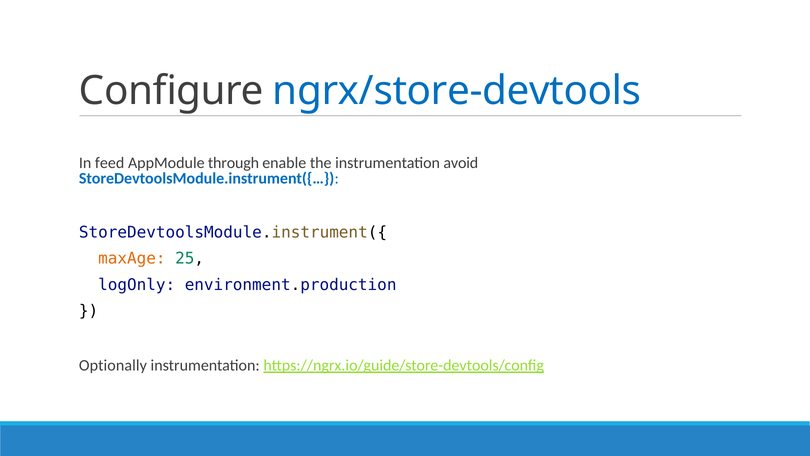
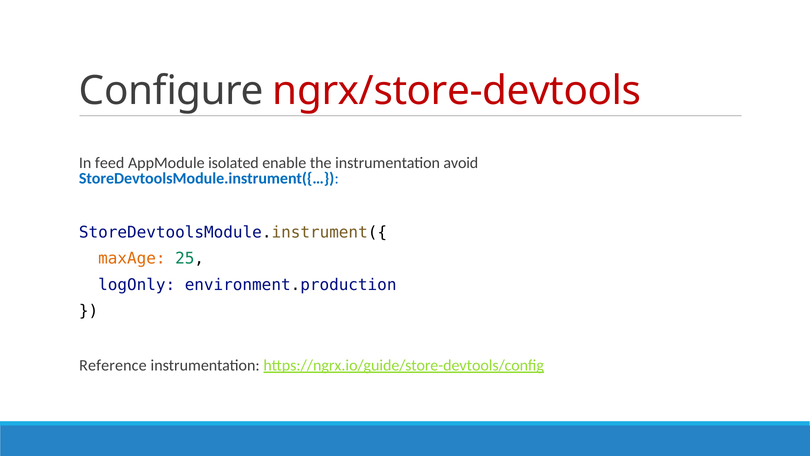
ngrx/store-devtools colour: blue -> red
through: through -> isolated
Optionally: Optionally -> Reference
